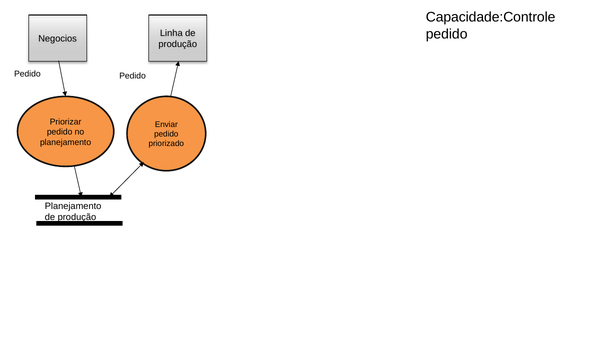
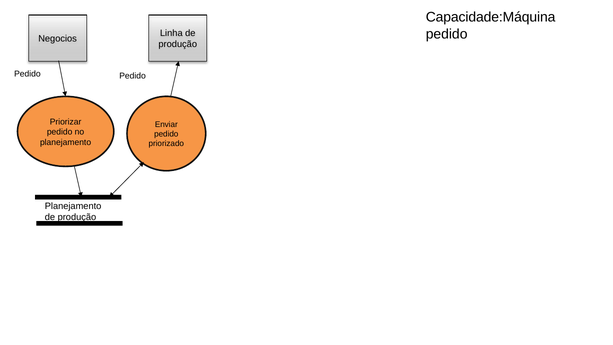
Capacidade:Controle: Capacidade:Controle -> Capacidade:Máquina
